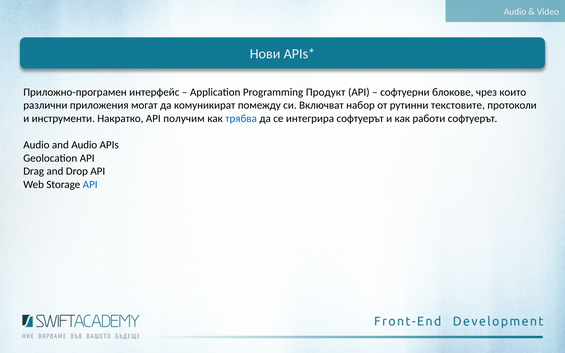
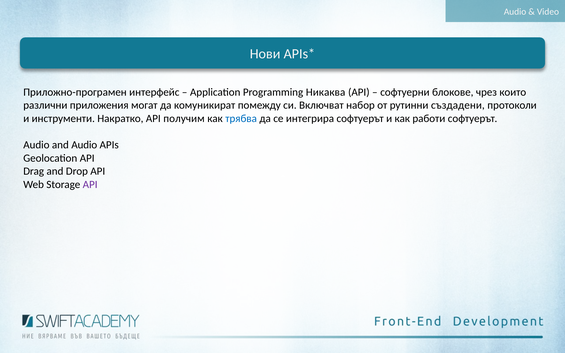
Продукт: Продукт -> Никаква
текстовите: текстовите -> създадени
API at (90, 185) colour: blue -> purple
